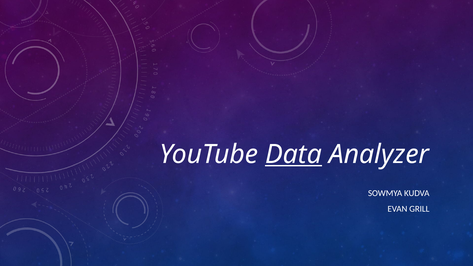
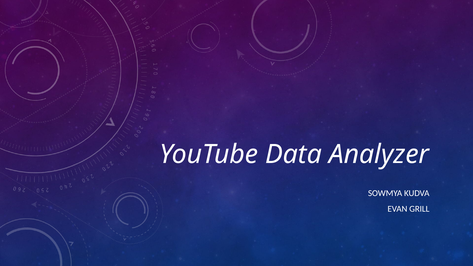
Data underline: present -> none
